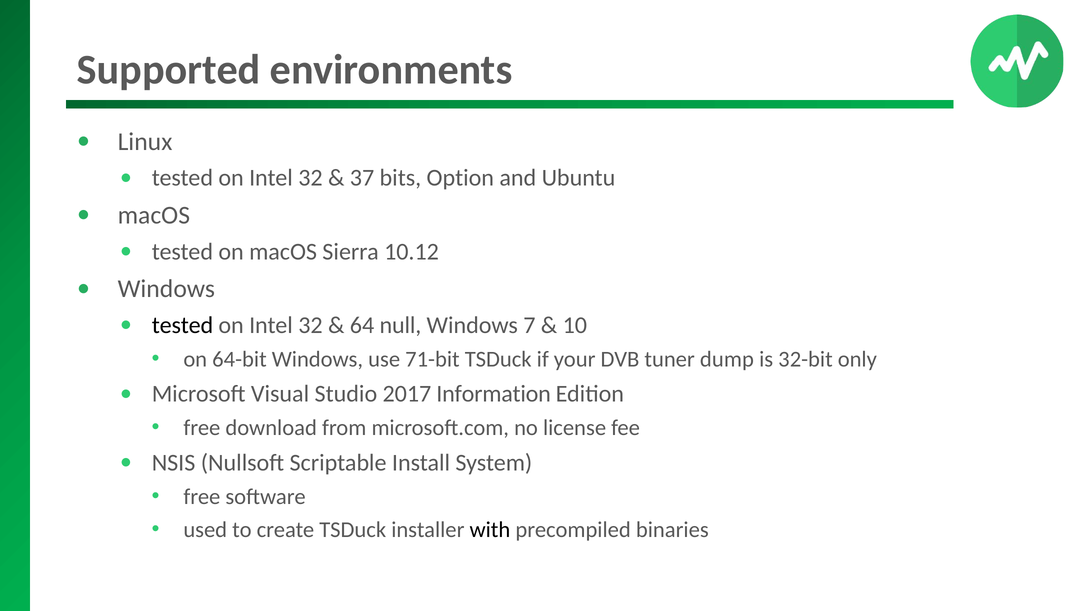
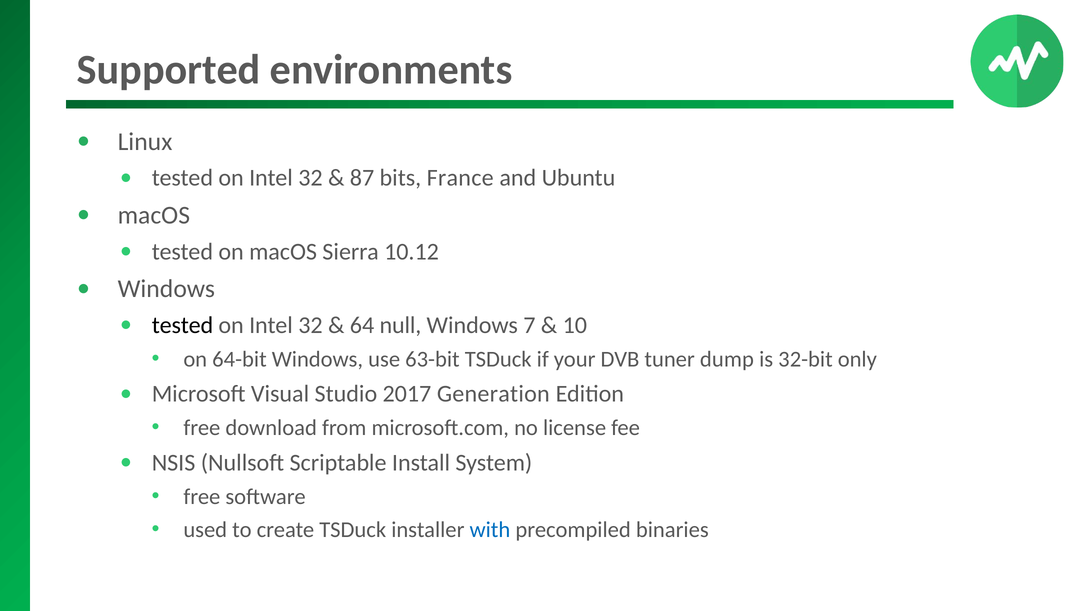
37: 37 -> 87
Option: Option -> France
71-bit: 71-bit -> 63-bit
Information: Information -> Generation
with colour: black -> blue
